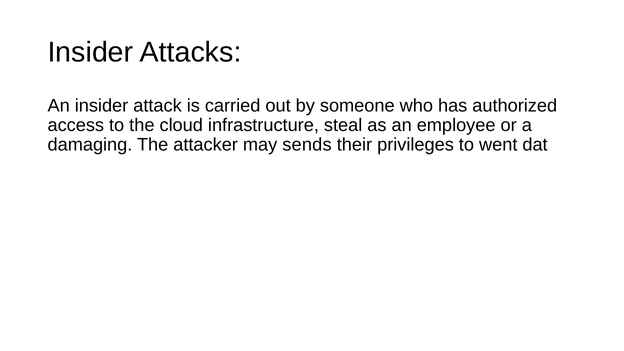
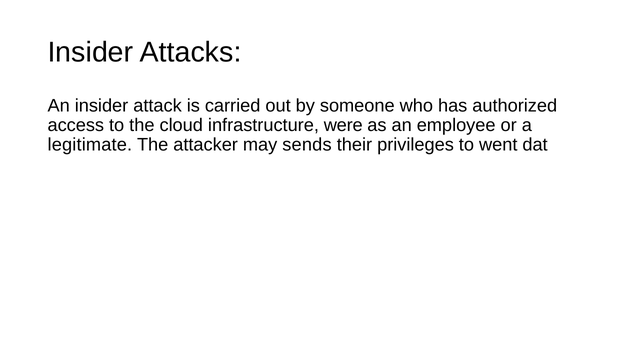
steal: steal -> were
damaging: damaging -> legitimate
